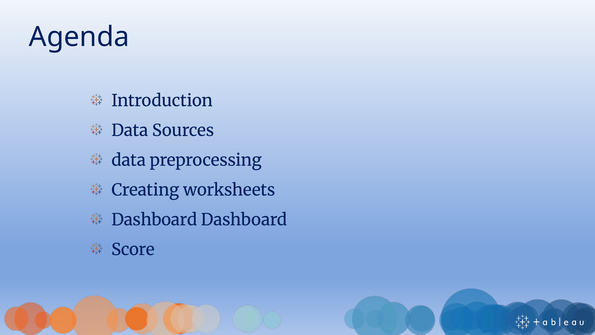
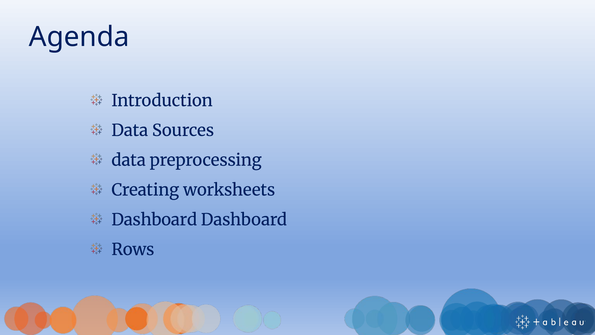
Score: Score -> Rows
